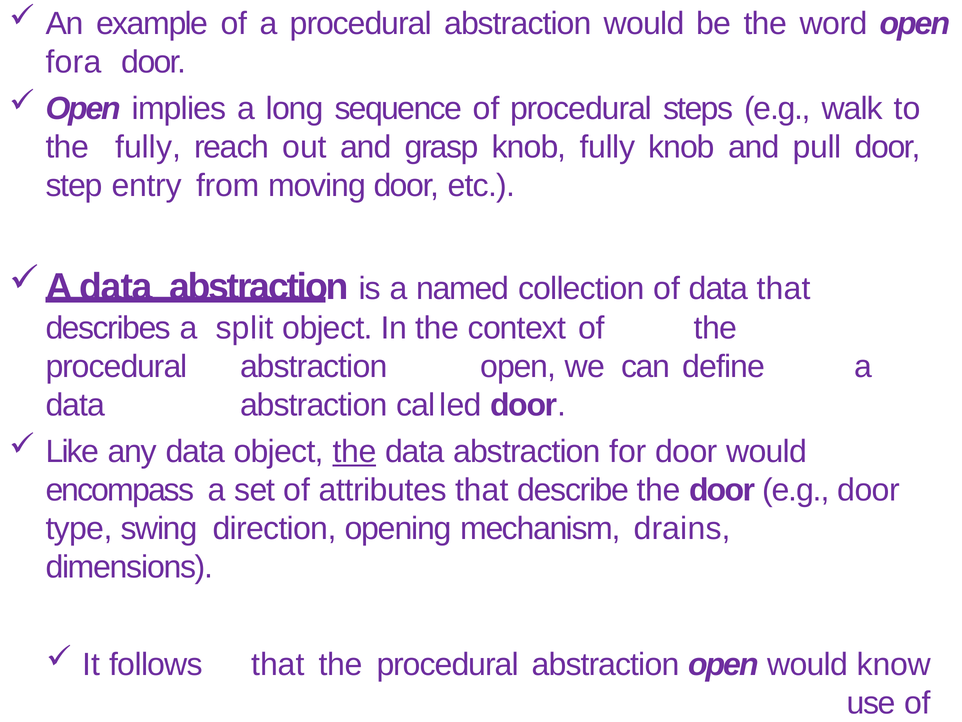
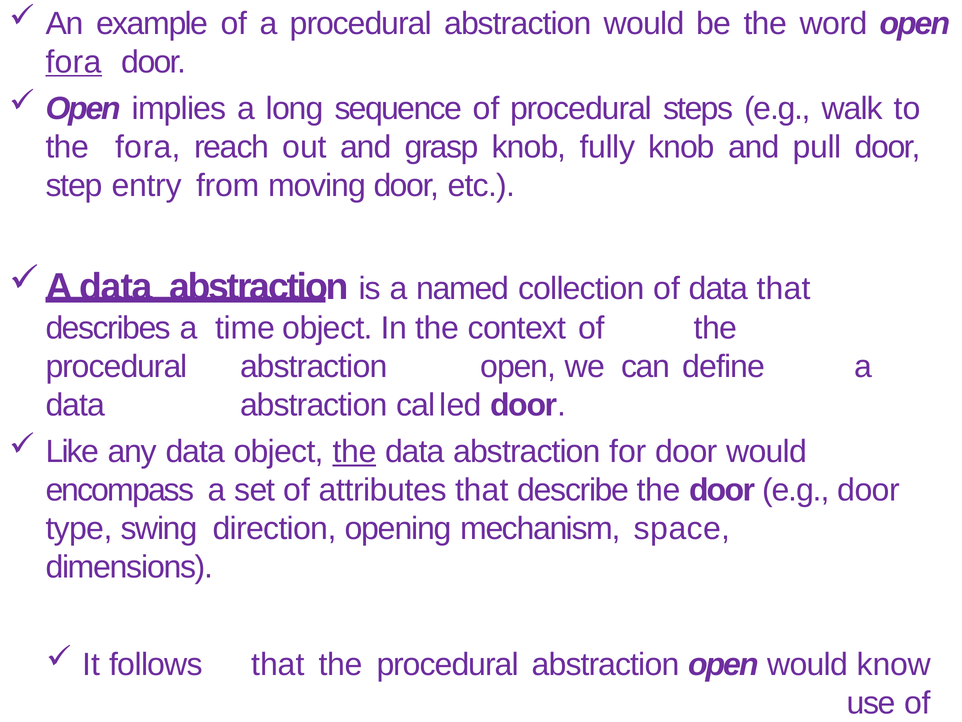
fora at (74, 62) underline: none -> present
the fully: fully -> fora
split: split -> time
drains: drains -> space
